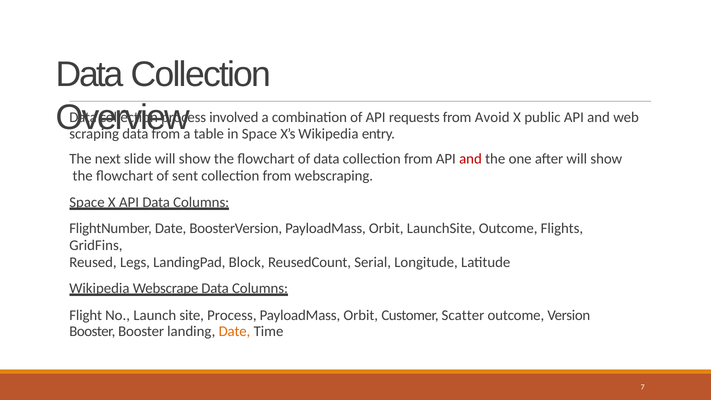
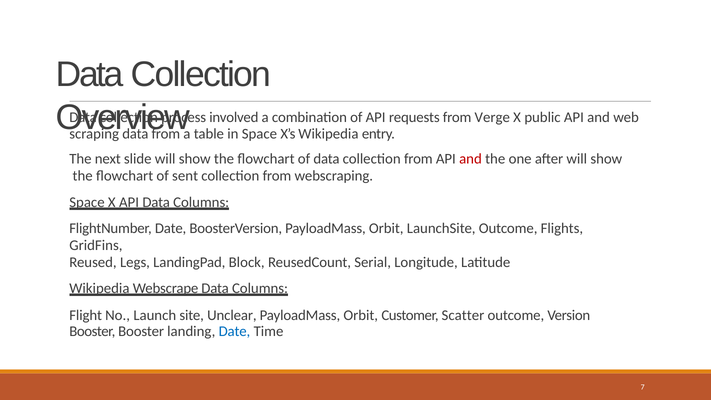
Avoid: Avoid -> Verge
site Process: Process -> Unclear
Date at (234, 332) colour: orange -> blue
